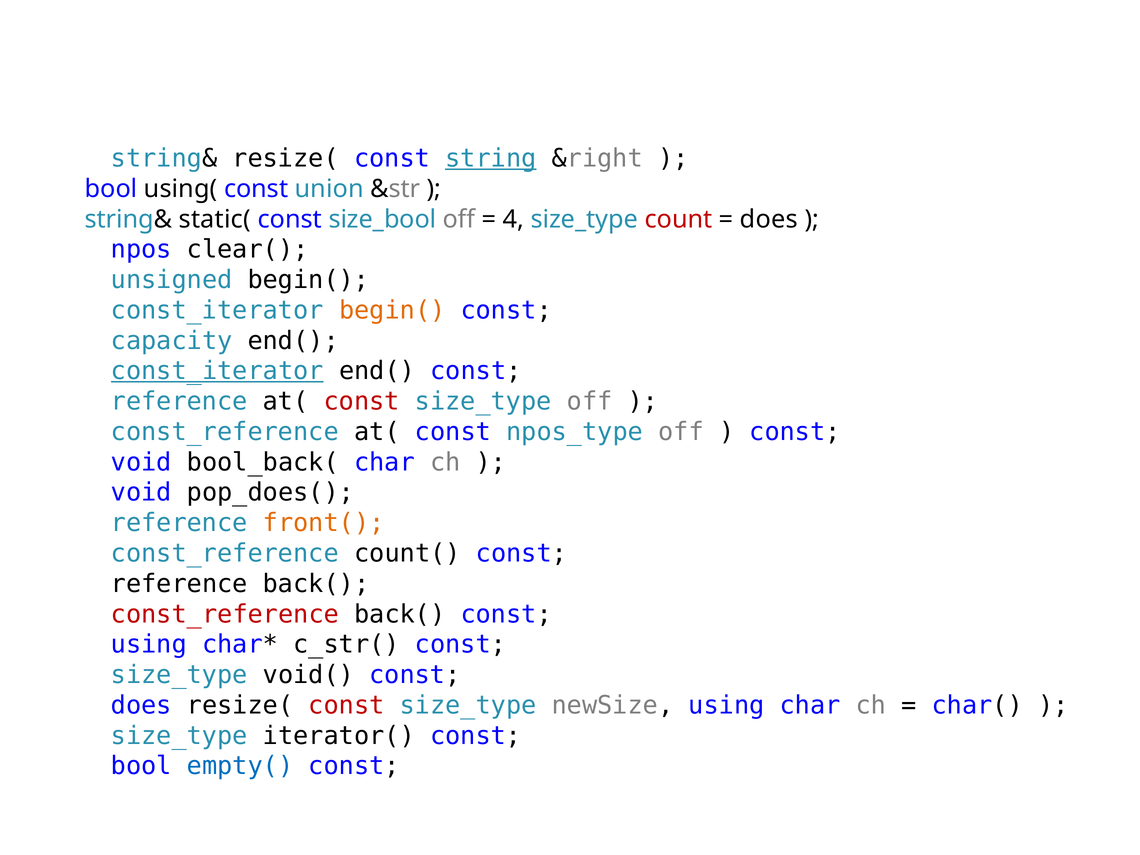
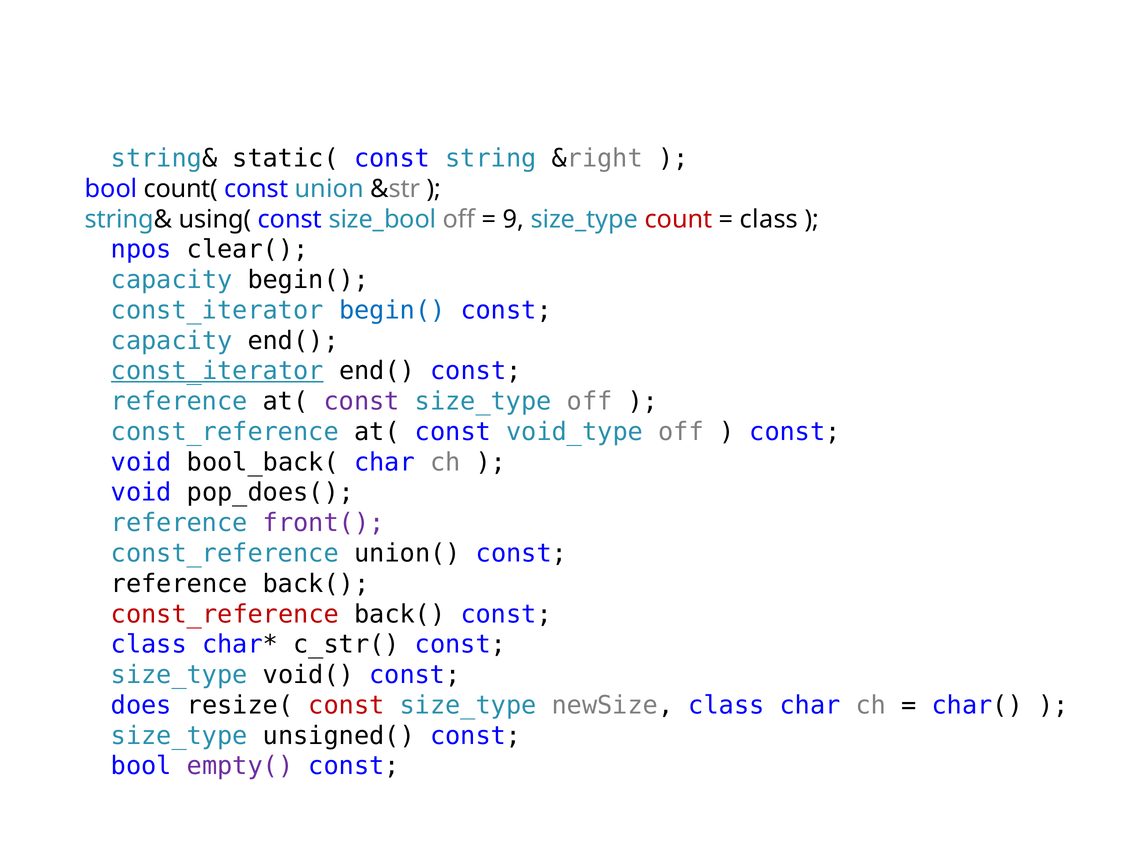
string& resize(: resize( -> static(
string underline: present -> none
using(: using( -> count(
static(: static( -> using(
4: 4 -> 9
does at (769, 219): does -> class
unsigned at (172, 280): unsigned -> capacity
begin( at (392, 310) colour: orange -> blue
const at (362, 401) colour: red -> purple
npos_type: npos_type -> void_type
front( colour: orange -> purple
count(: count( -> union(
using at (149, 645): using -> class
newSize using: using -> class
iterator(: iterator( -> unsigned(
empty( colour: blue -> purple
